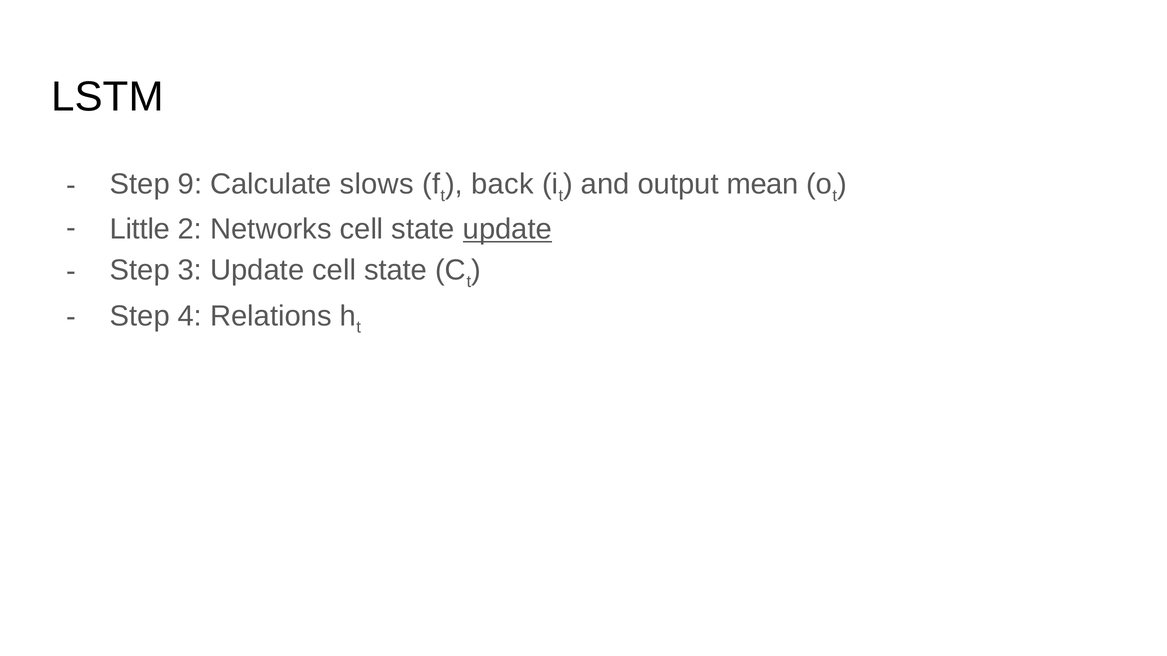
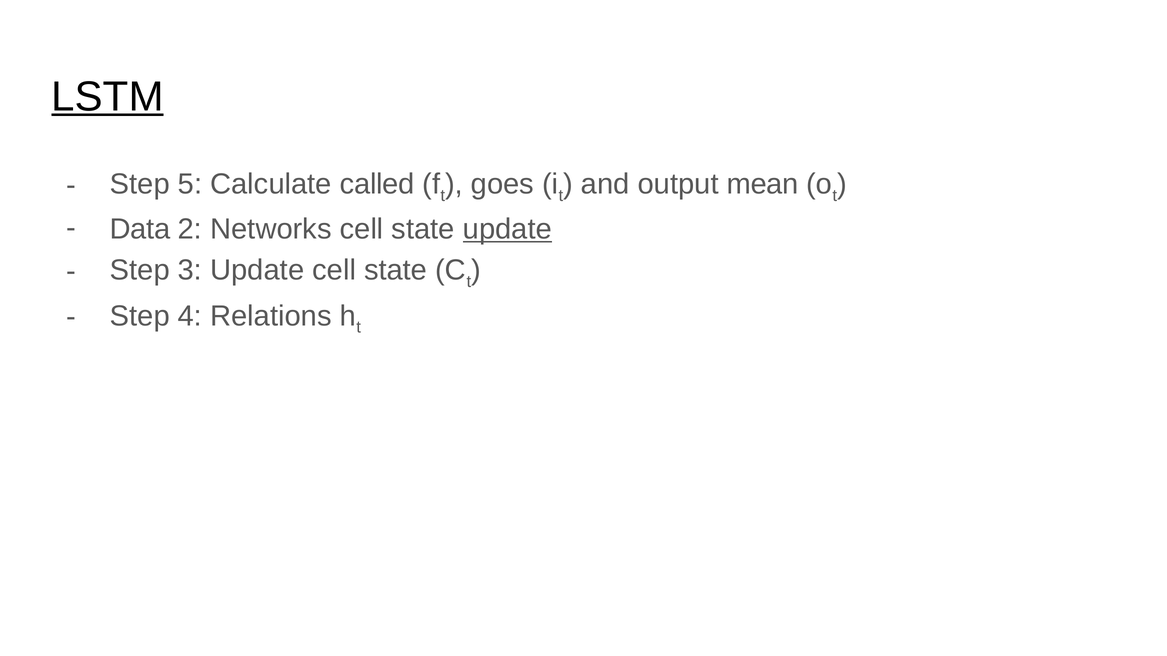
LSTM underline: none -> present
9: 9 -> 5
slows: slows -> called
back: back -> goes
Little: Little -> Data
